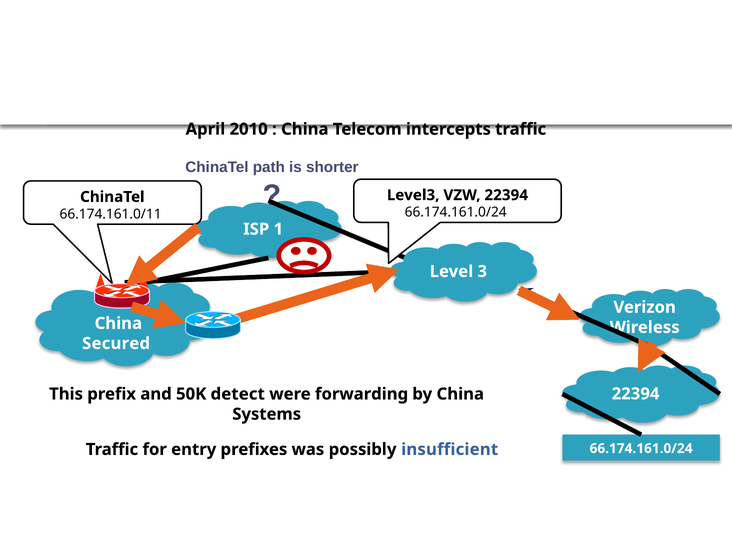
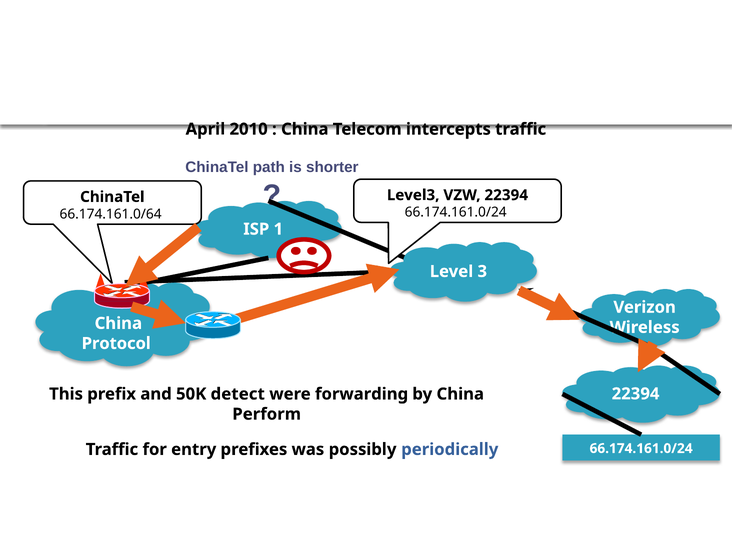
66.174.161.0/11: 66.174.161.0/11 -> 66.174.161.0/64
Secured: Secured -> Protocol
Systems: Systems -> Perform
insufficient: insufficient -> periodically
